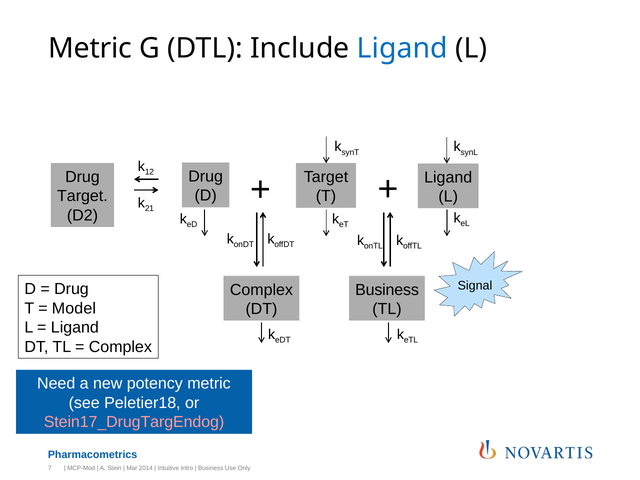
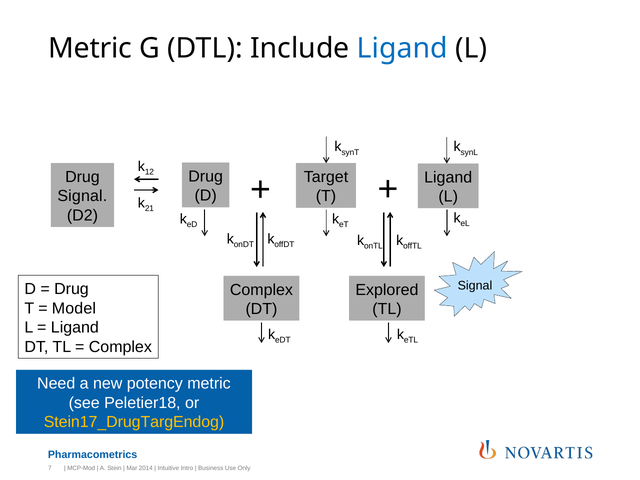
Target at (82, 196): Target -> Signal
Business at (387, 290): Business -> Explored
Stein17_DrugTargEndog colour: pink -> yellow
